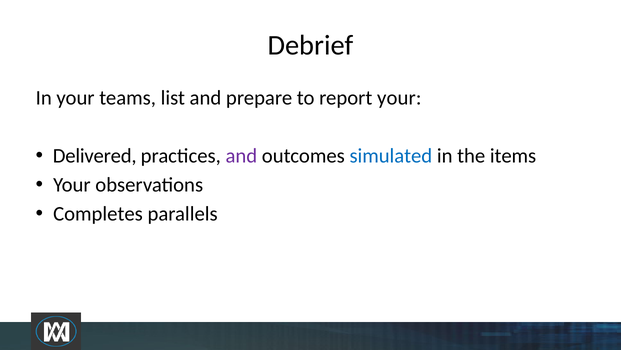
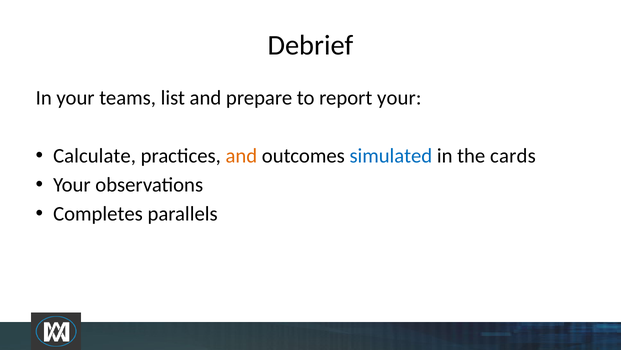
Delivered: Delivered -> Calculate
and at (241, 156) colour: purple -> orange
items: items -> cards
